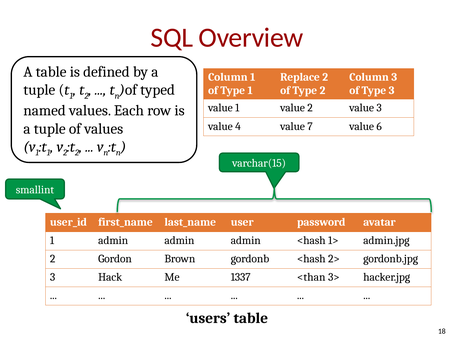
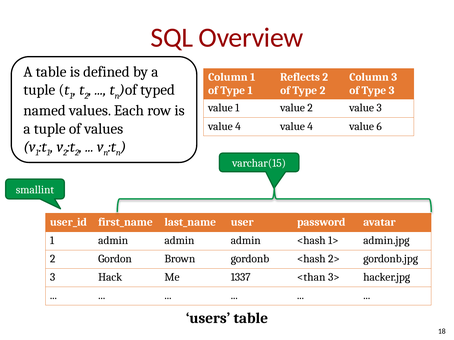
Replace: Replace -> Reflects
4 value 7: 7 -> 4
